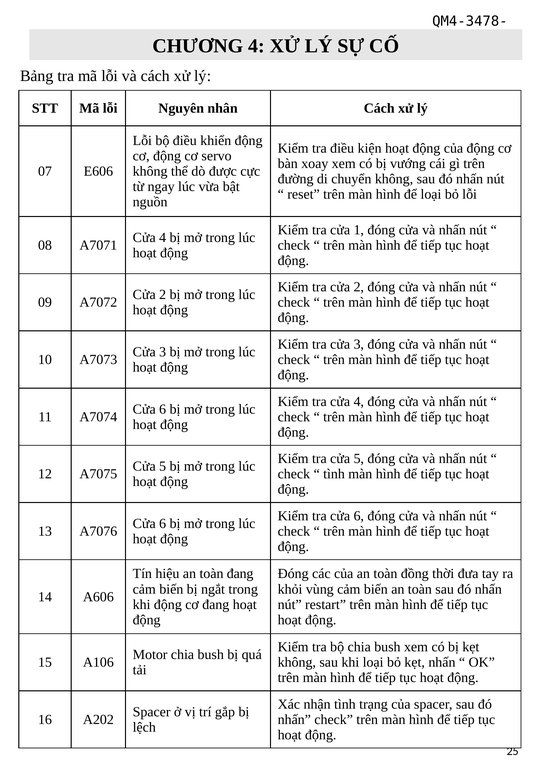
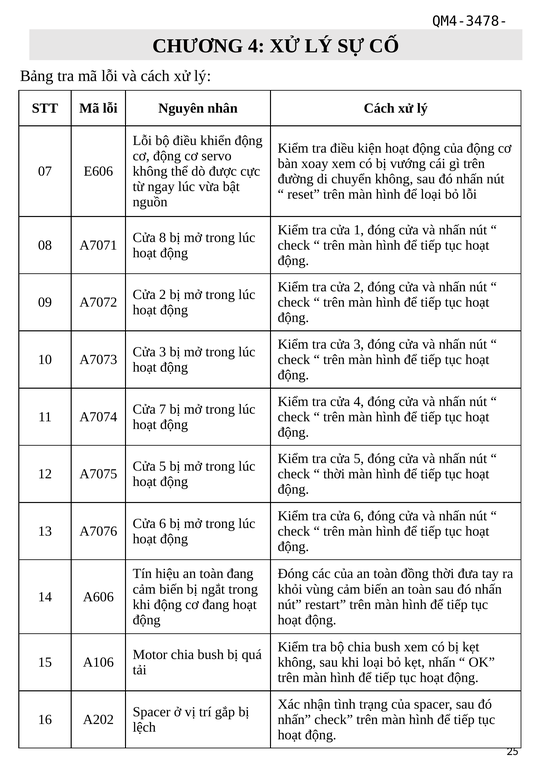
4 at (163, 238): 4 -> 8
6 at (163, 409): 6 -> 7
tình at (334, 474): tình -> thời
